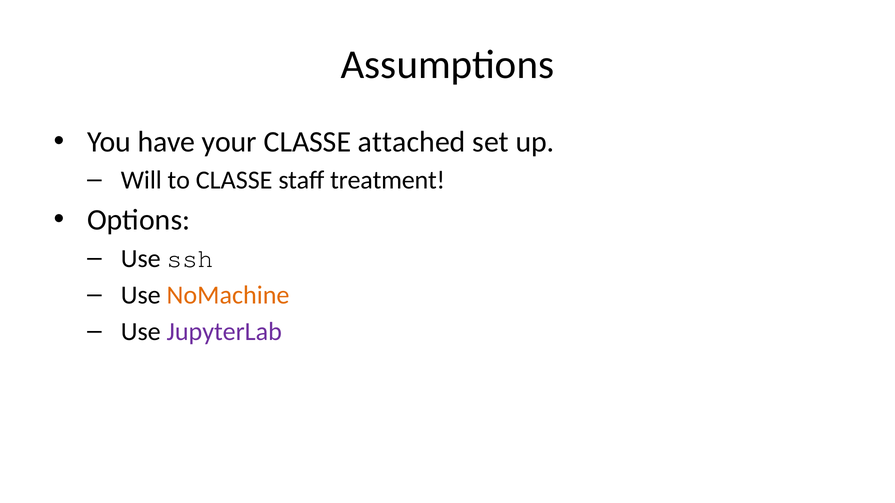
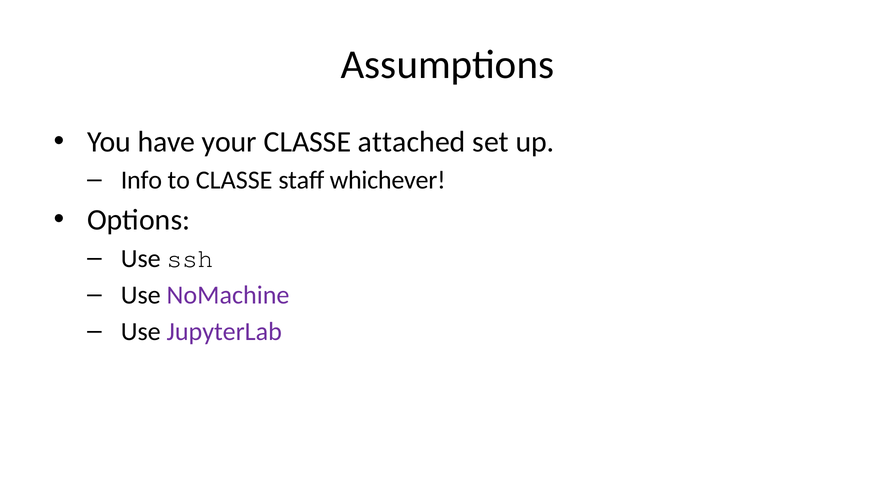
Will: Will -> Info
treatment: treatment -> whichever
NoMachine colour: orange -> purple
